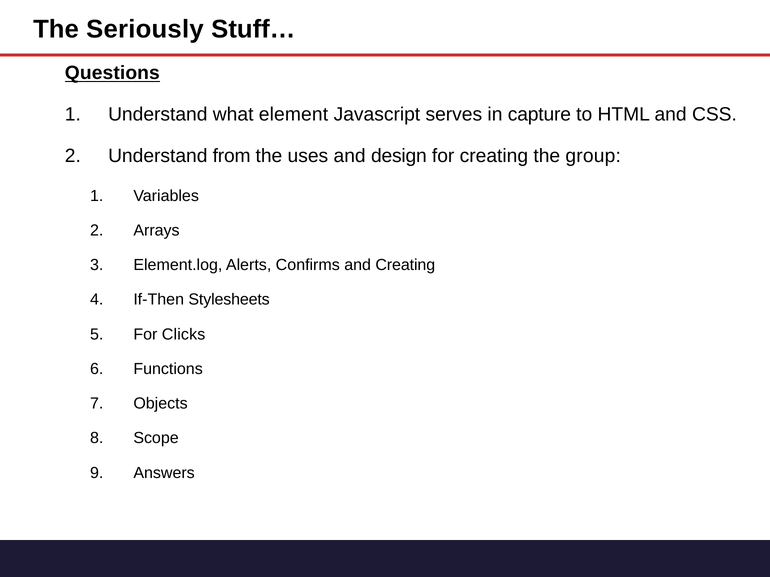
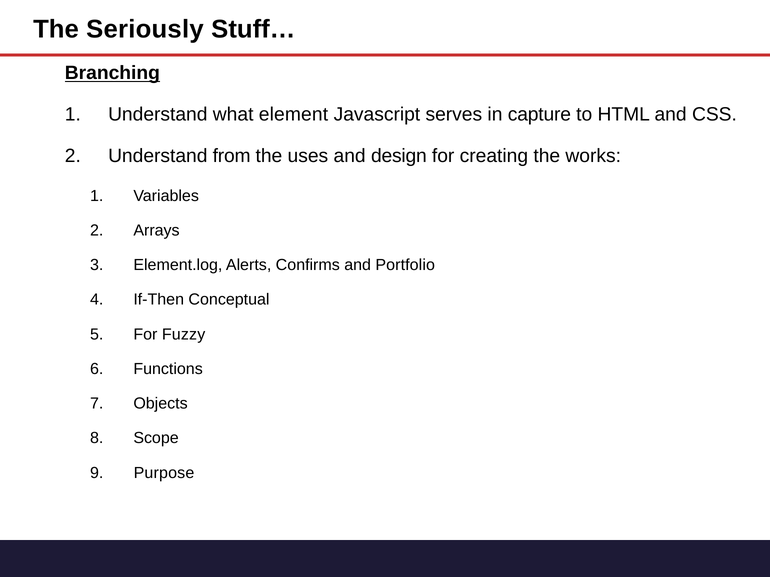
Questions: Questions -> Branching
group: group -> works
and Creating: Creating -> Portfolio
Stylesheets: Stylesheets -> Conceptual
Clicks: Clicks -> Fuzzy
Answers: Answers -> Purpose
